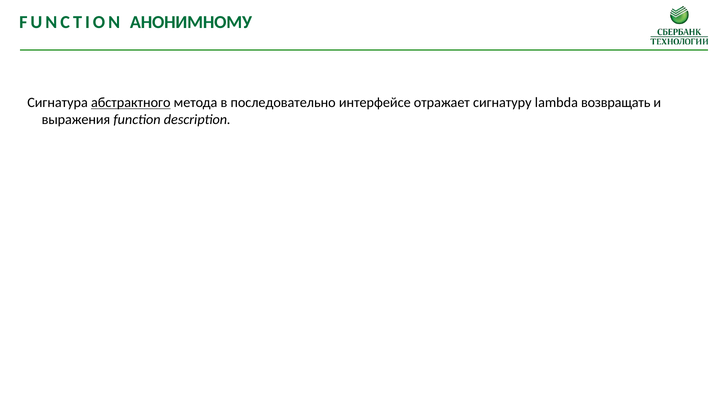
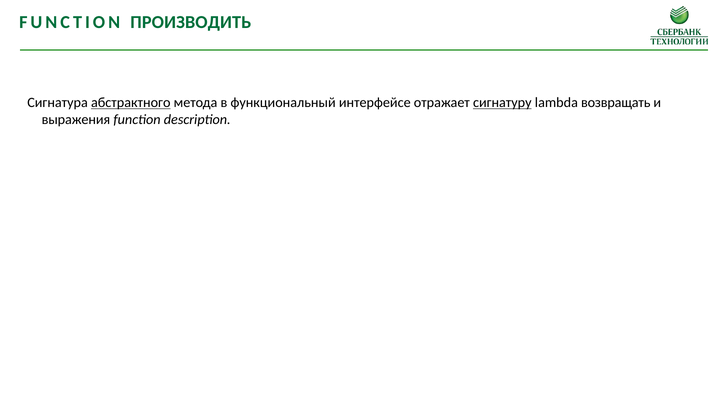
АНОНИМНОМУ: АНОНИМНОМУ -> ПРОИЗВОДИТЬ
последовательно: последовательно -> функциональный
сигнатуру underline: none -> present
